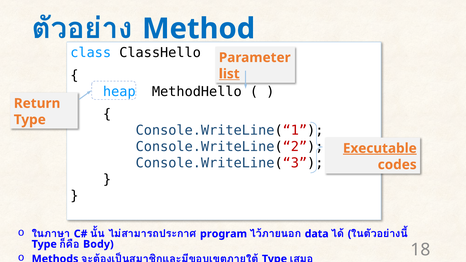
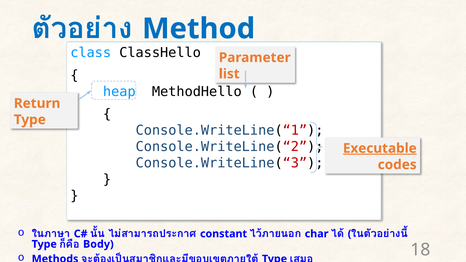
list underline: present -> none
program: program -> constant
data: data -> char
